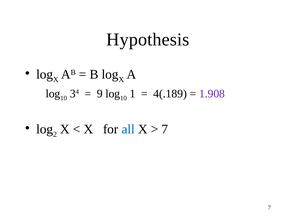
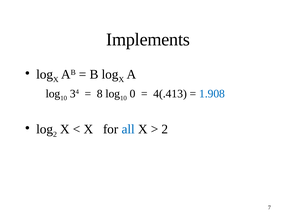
Hypothesis: Hypothesis -> Implements
9: 9 -> 8
1: 1 -> 0
4(.189: 4(.189 -> 4(.413
1.908 colour: purple -> blue
7 at (165, 129): 7 -> 2
